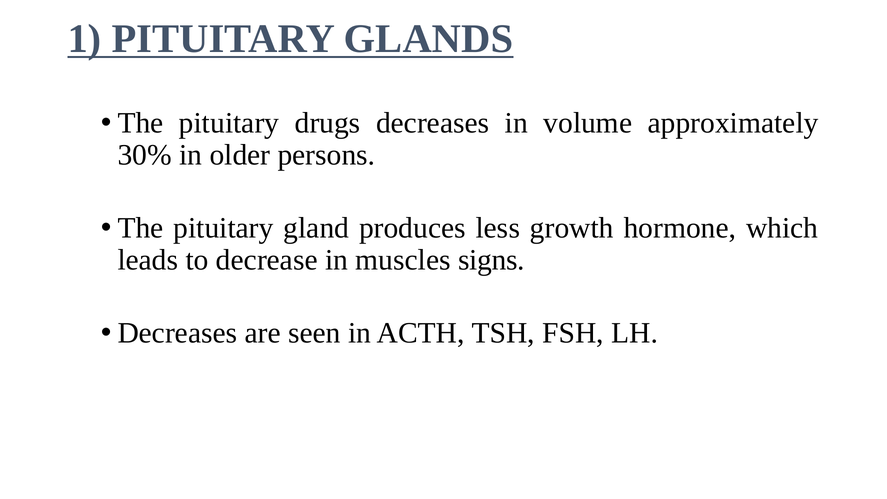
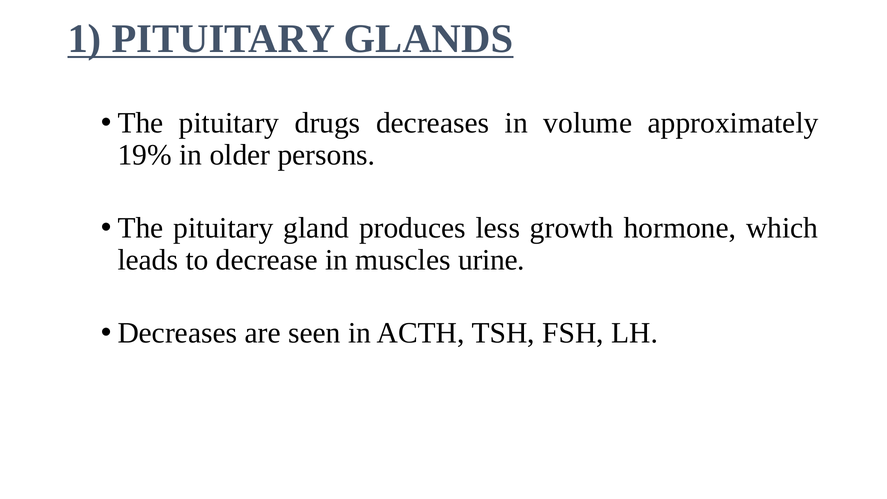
30%: 30% -> 19%
signs: signs -> urine
